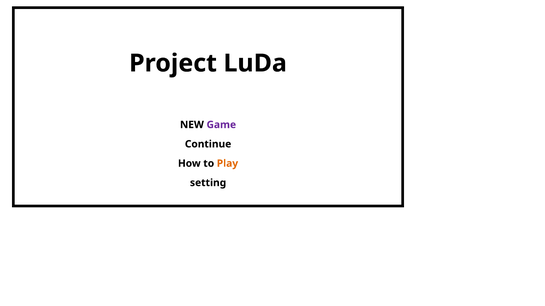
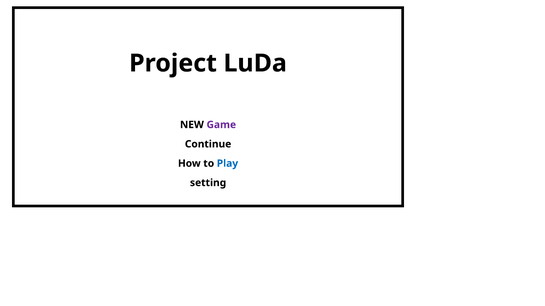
Play colour: orange -> blue
